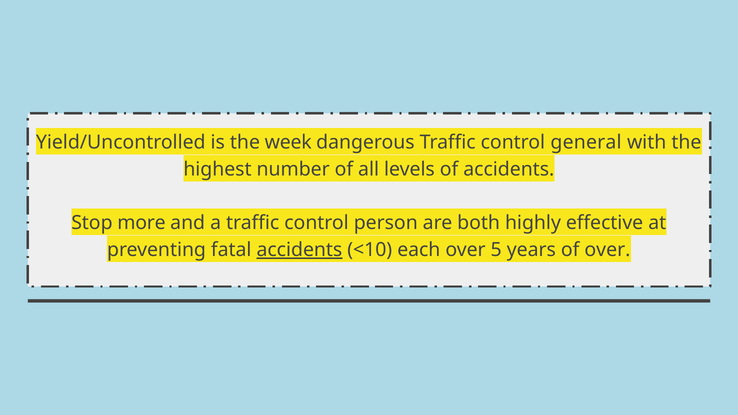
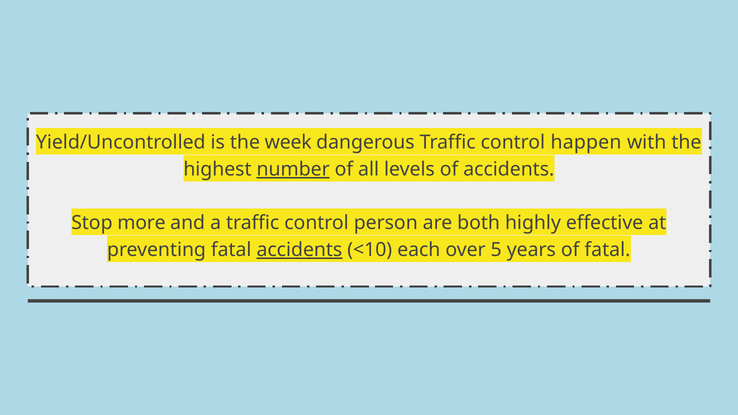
general: general -> happen
number underline: none -> present
of over: over -> fatal
